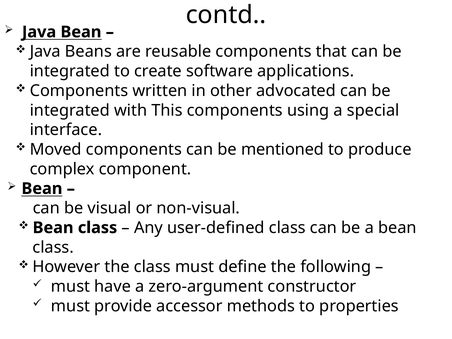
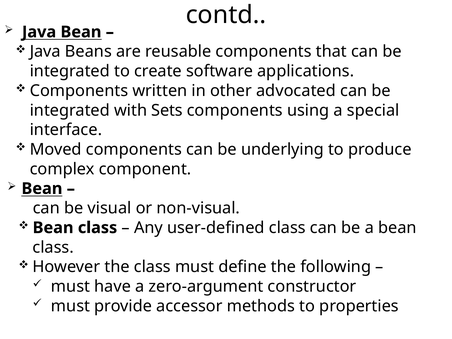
This: This -> Sets
mentioned: mentioned -> underlying
